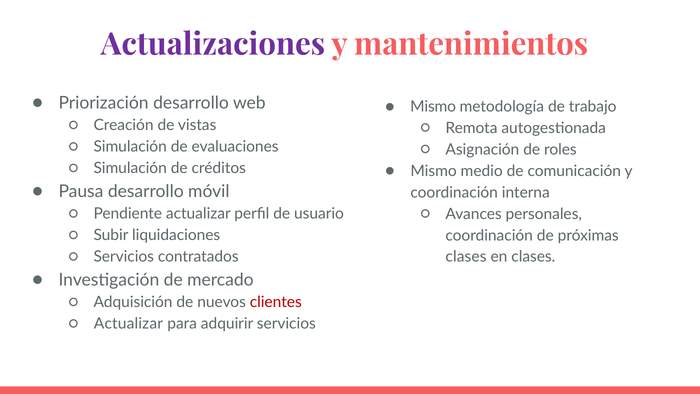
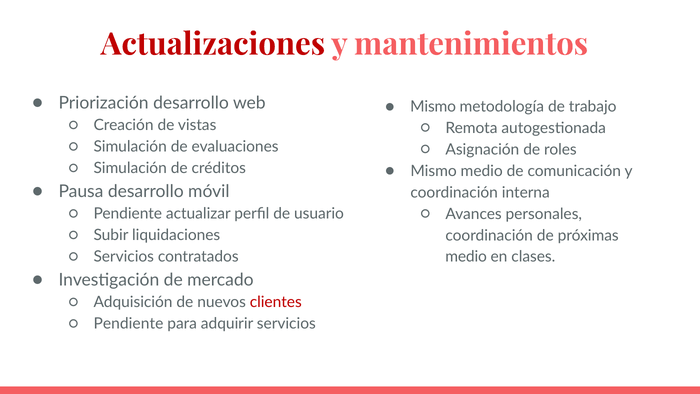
Actualizaciones colour: purple -> red
clases at (466, 257): clases -> medio
Actualizar at (128, 324): Actualizar -> Pendiente
